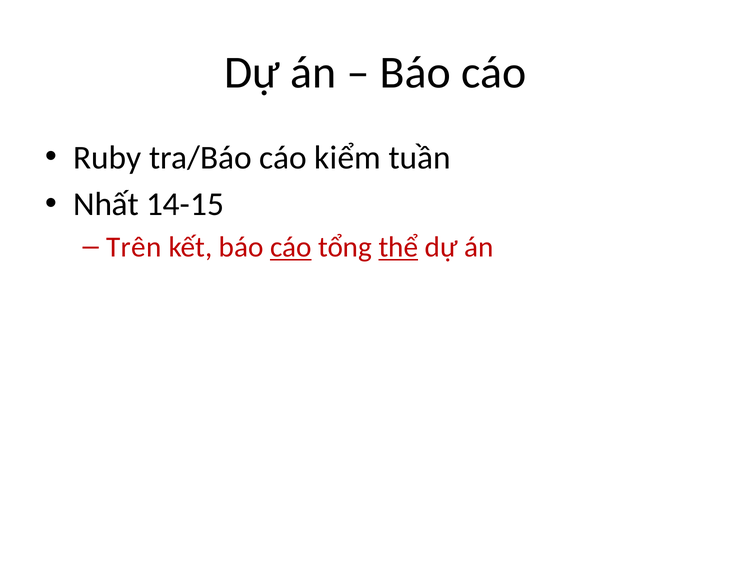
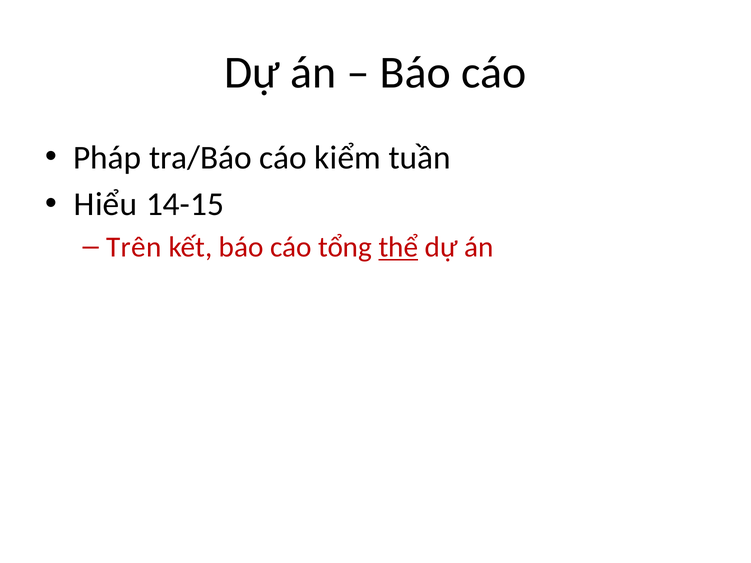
Ruby: Ruby -> Pháp
Nhất: Nhất -> Hiểu
cáo at (291, 247) underline: present -> none
